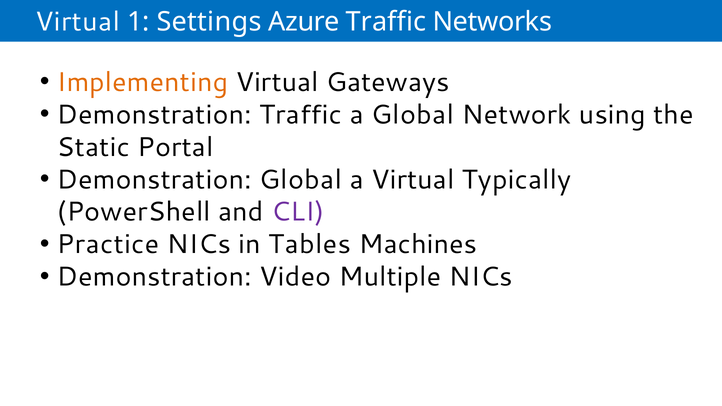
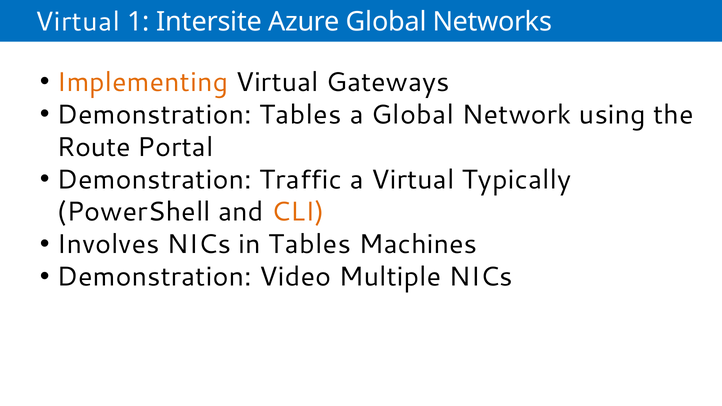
Settings: Settings -> Intersite
Azure Traffic: Traffic -> Global
Demonstration Traffic: Traffic -> Tables
Static: Static -> Route
Demonstration Global: Global -> Traffic
CLI colour: purple -> orange
Practice: Practice -> Involves
